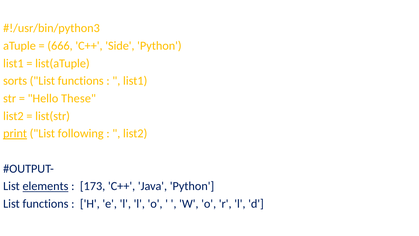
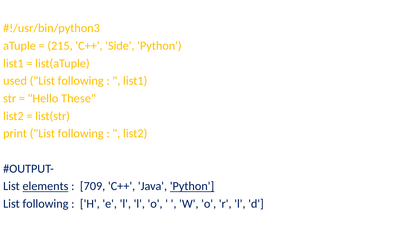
666: 666 -> 215
sorts: sorts -> used
functions at (81, 81): functions -> following
print underline: present -> none
173: 173 -> 709
Python at (192, 186) underline: none -> present
functions at (45, 204): functions -> following
